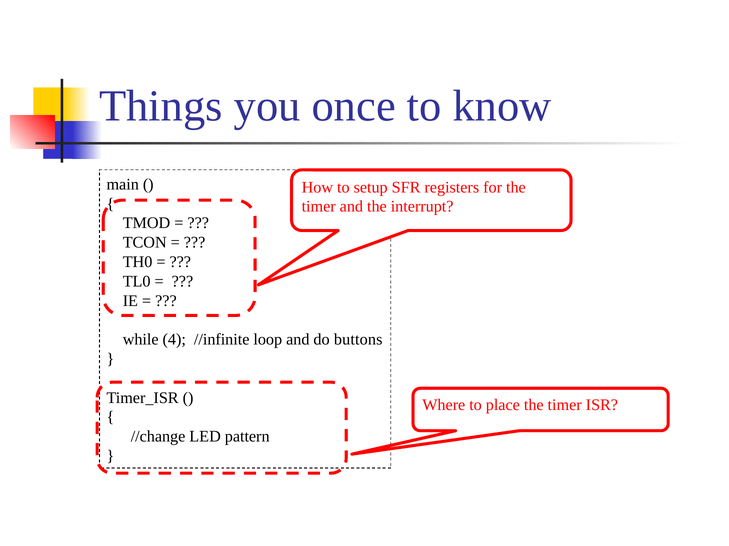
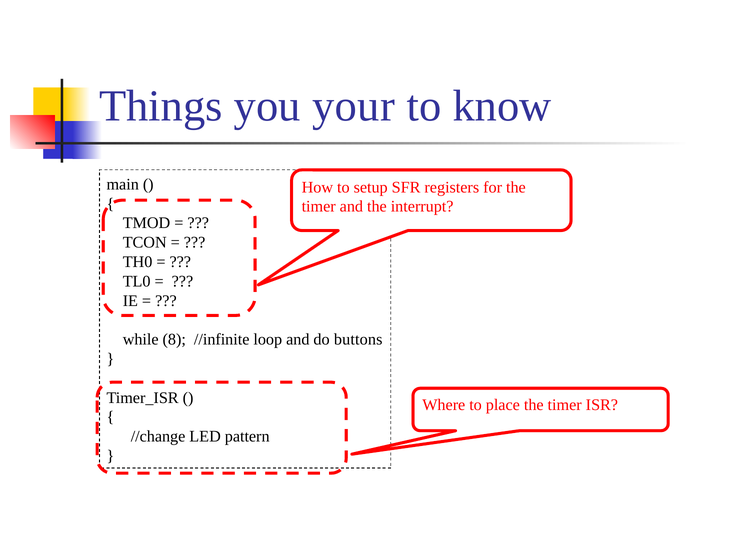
once: once -> your
4: 4 -> 8
